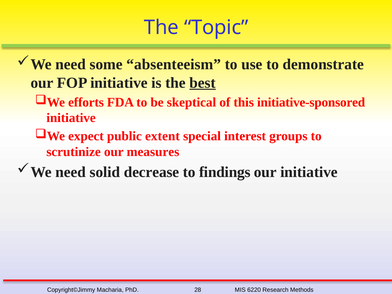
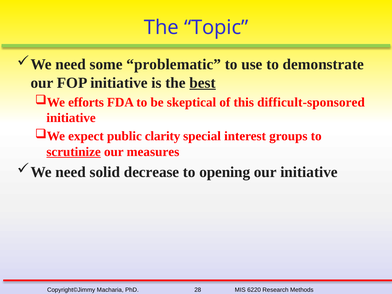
absenteeism: absenteeism -> problematic
initiative-sponsored: initiative-sponsored -> difficult-sponsored
extent: extent -> clarity
scrutinize underline: none -> present
findings: findings -> opening
